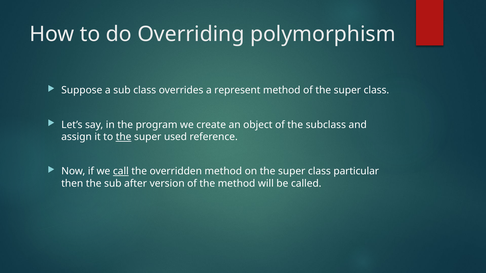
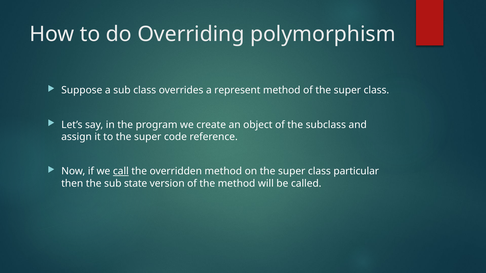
the at (124, 137) underline: present -> none
used: used -> code
after: after -> state
